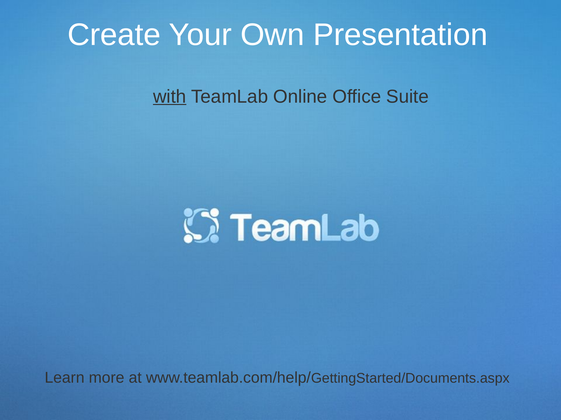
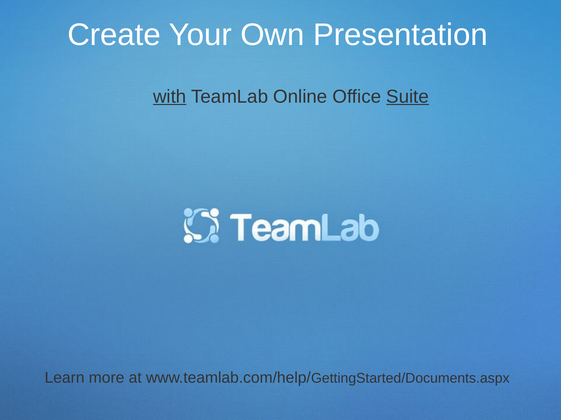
Suite underline: none -> present
